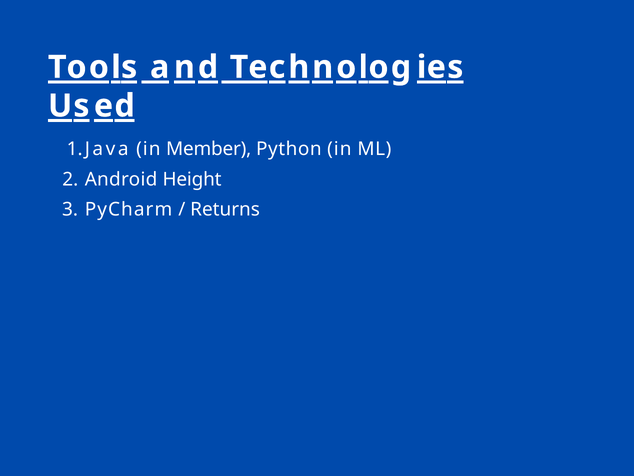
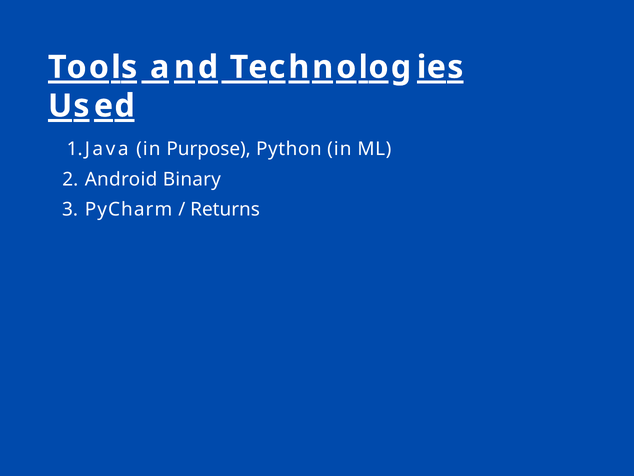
Member: Member -> Purpose
Height: Height -> Binary
